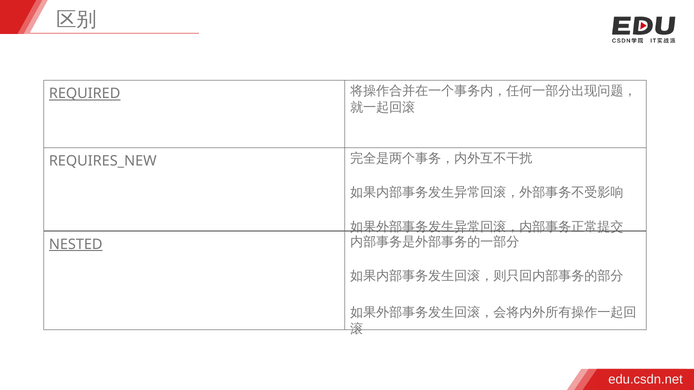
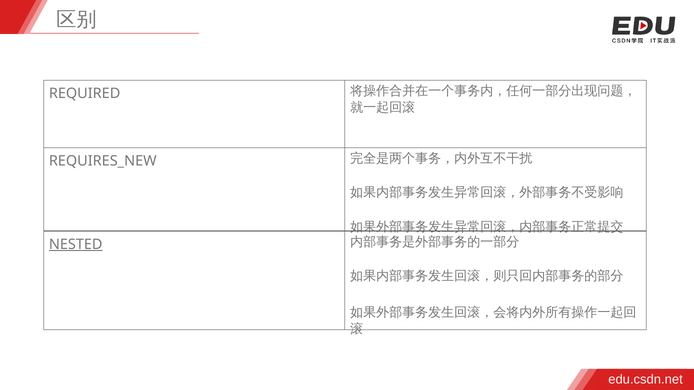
REQUIRED underline: present -> none
